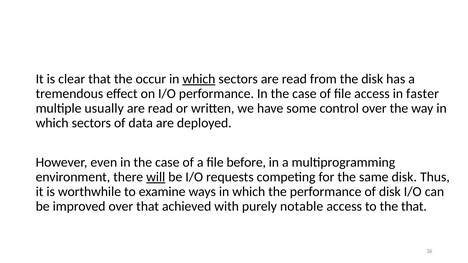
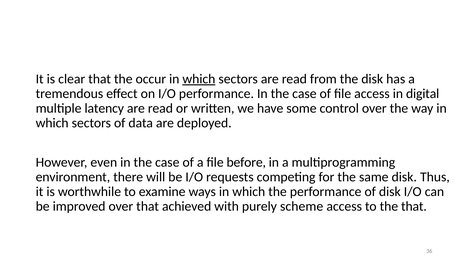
faster: faster -> digital
usually: usually -> latency
will underline: present -> none
notable: notable -> scheme
